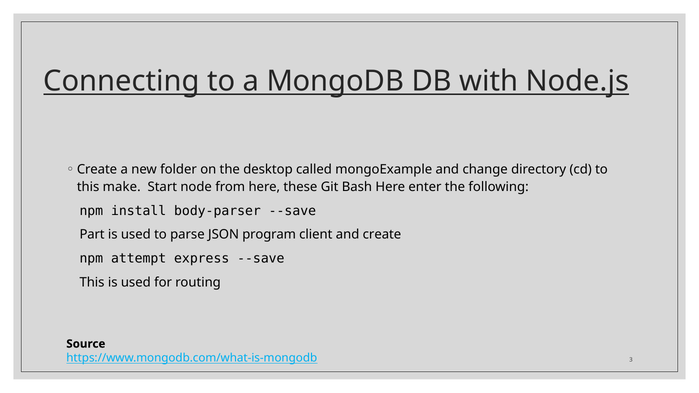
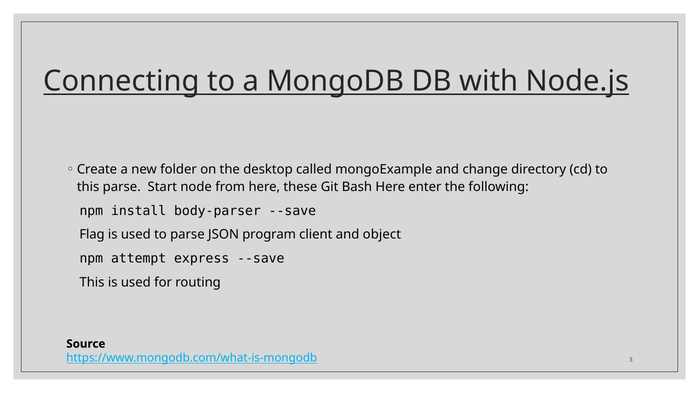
this make: make -> parse
Part: Part -> Flag
and create: create -> object
